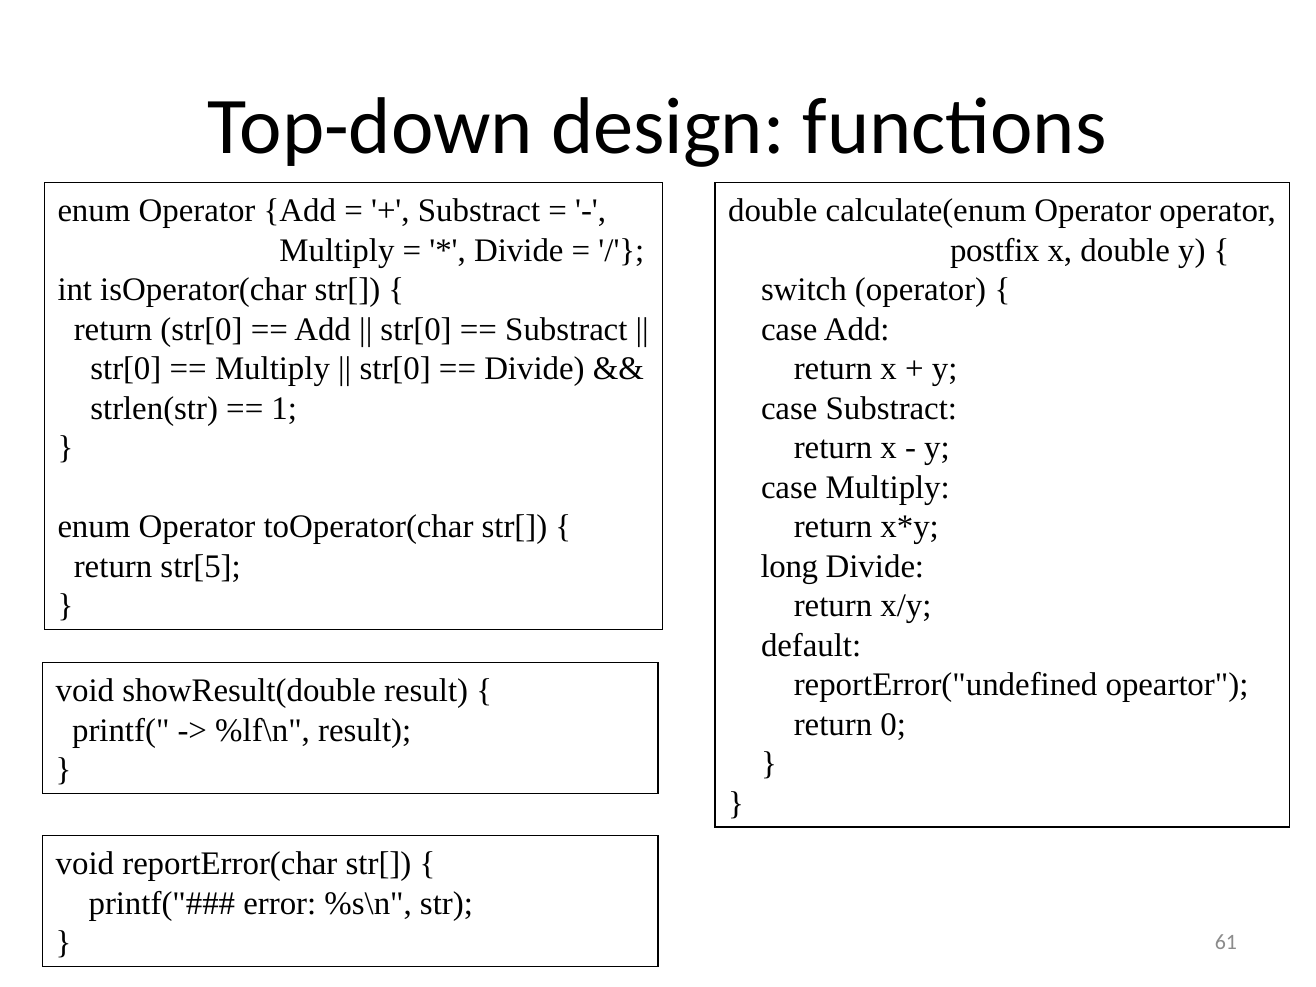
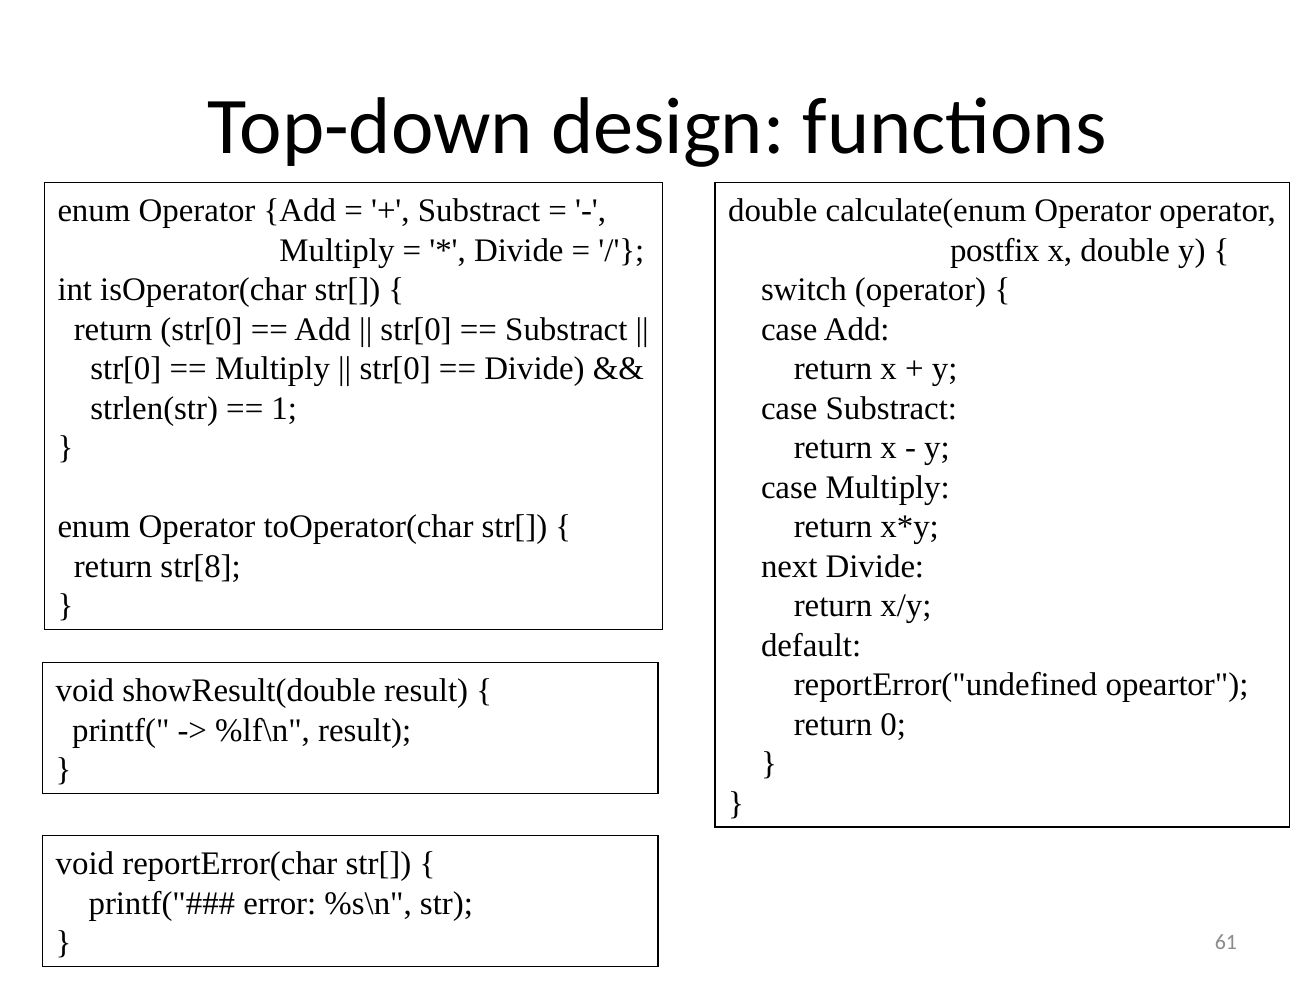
str[5: str[5 -> str[8
long: long -> next
